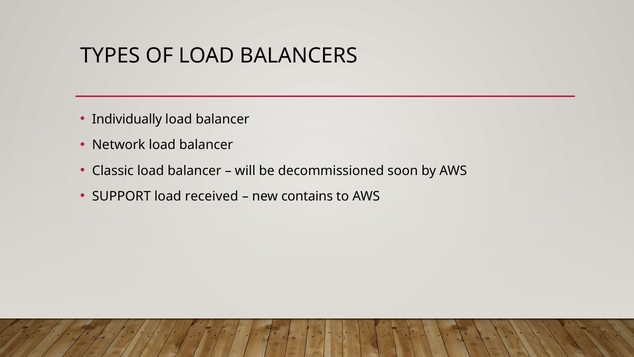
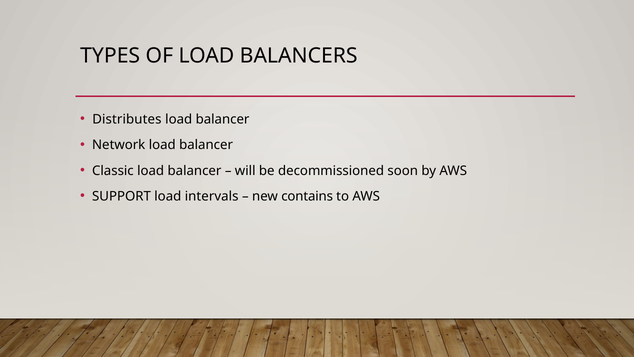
Individually: Individually -> Distributes
received: received -> intervals
